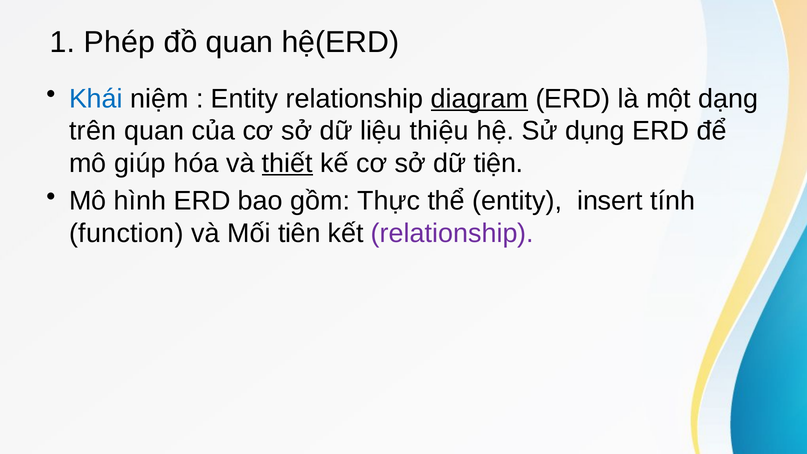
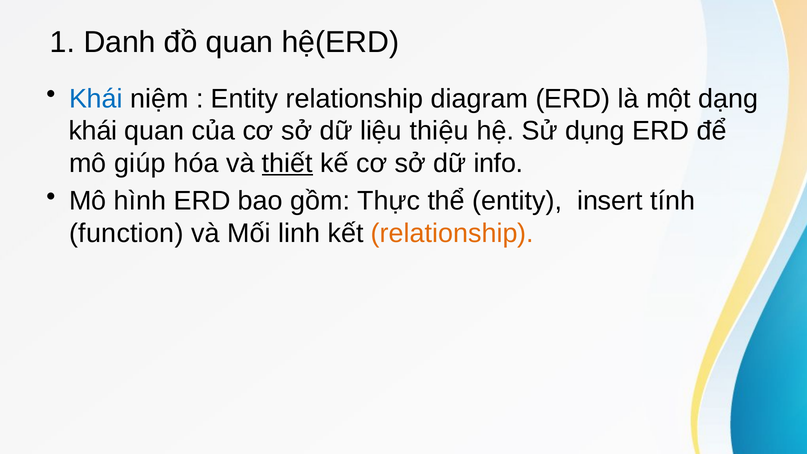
Phép: Phép -> Danh
diagram underline: present -> none
trên at (93, 131): trên -> khái
tiện: tiện -> info
tiên: tiên -> linh
relationship at (452, 233) colour: purple -> orange
